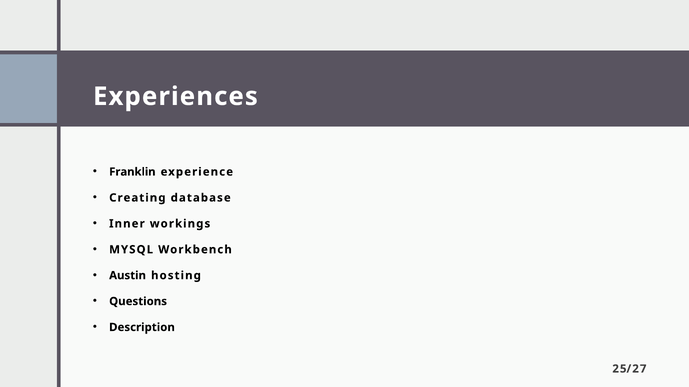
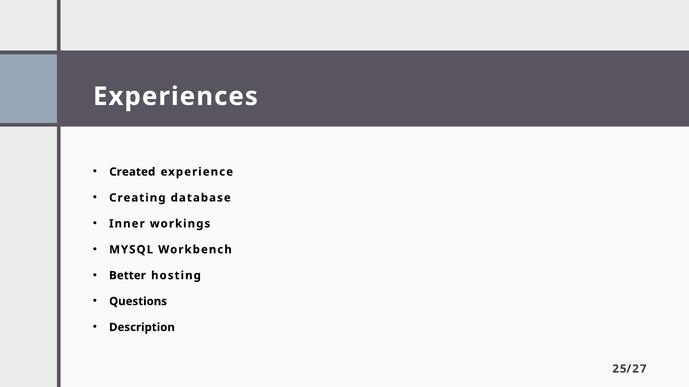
Franklin: Franklin -> Created
Austin: Austin -> Better
